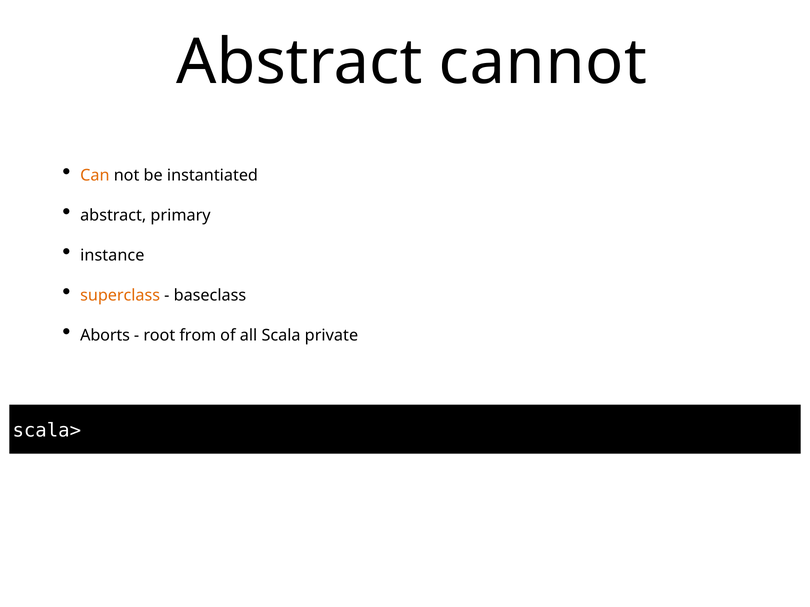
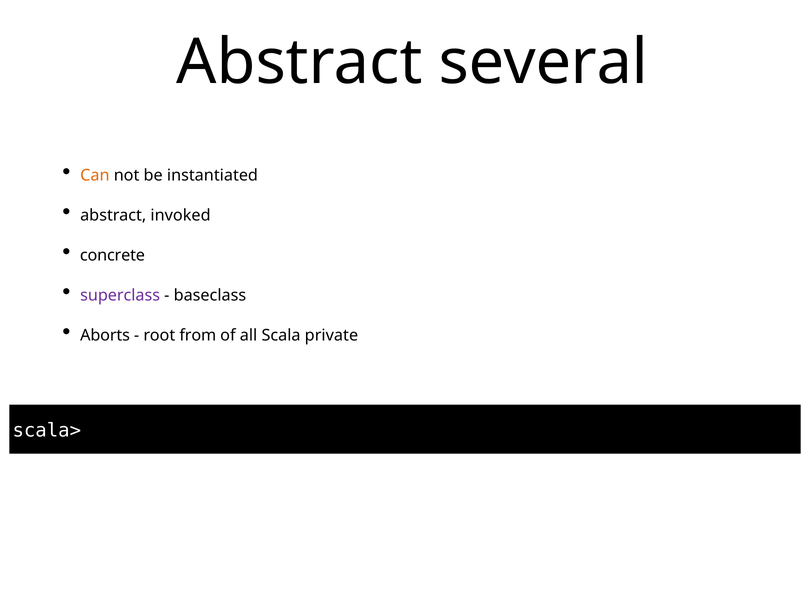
cannot: cannot -> several
primary: primary -> invoked
instance: instance -> concrete
superclass colour: orange -> purple
